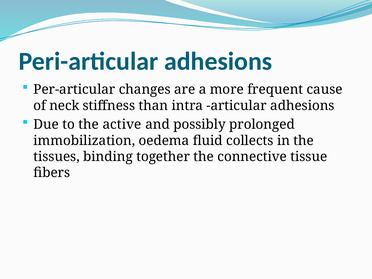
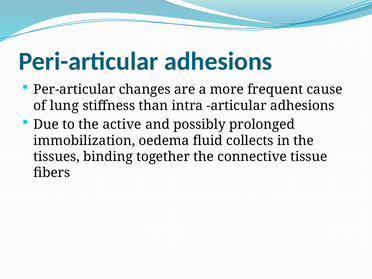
neck: neck -> lung
